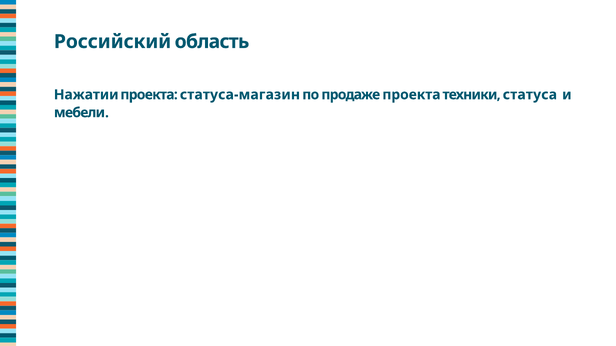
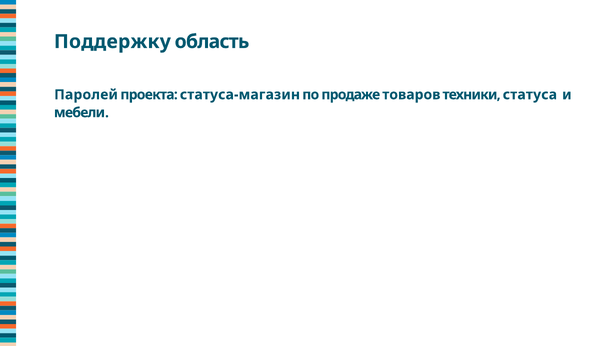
Российский: Российский -> Поддержку
Нажатии: Нажатии -> Паролей
продаже проекта: проекта -> товаров
